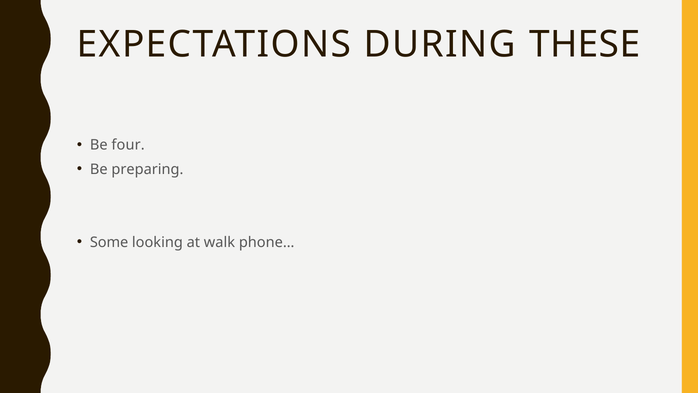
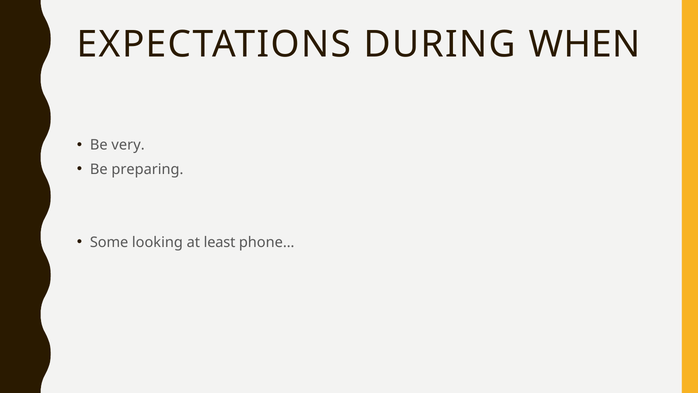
THESE: THESE -> WHEN
four: four -> very
walk: walk -> least
